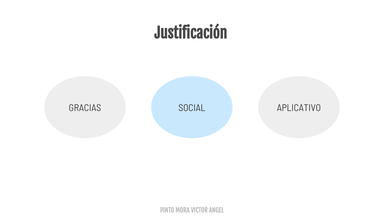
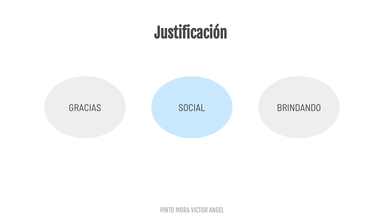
APLICATIVO: APLICATIVO -> BRINDANDO
